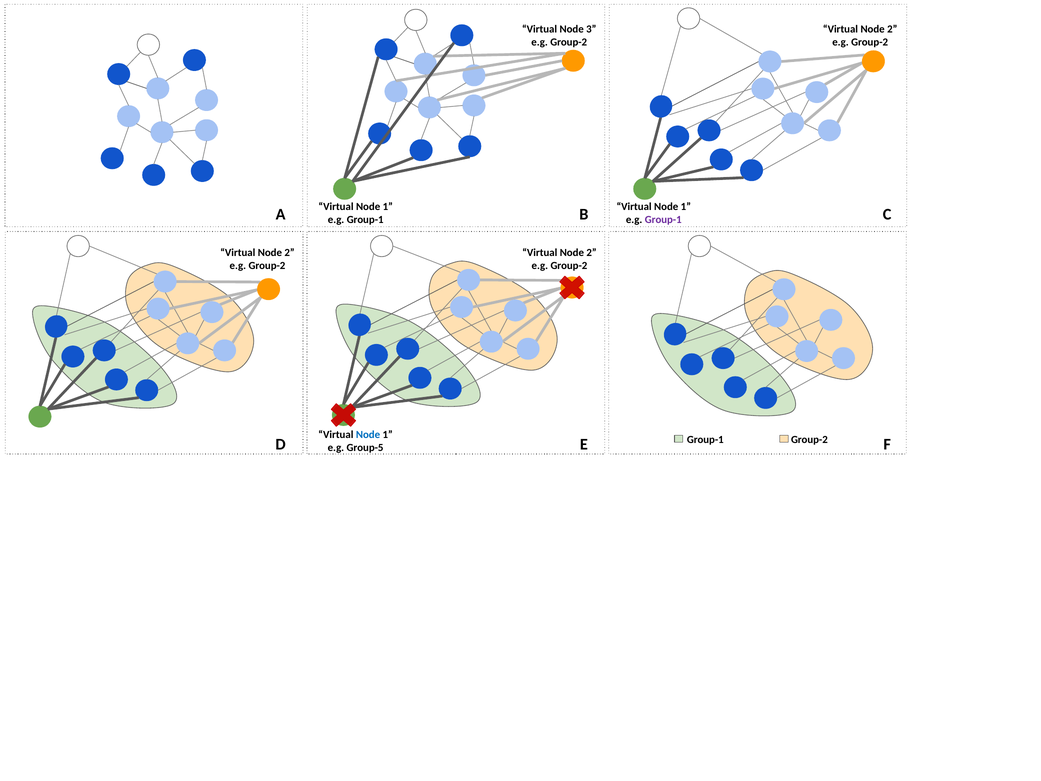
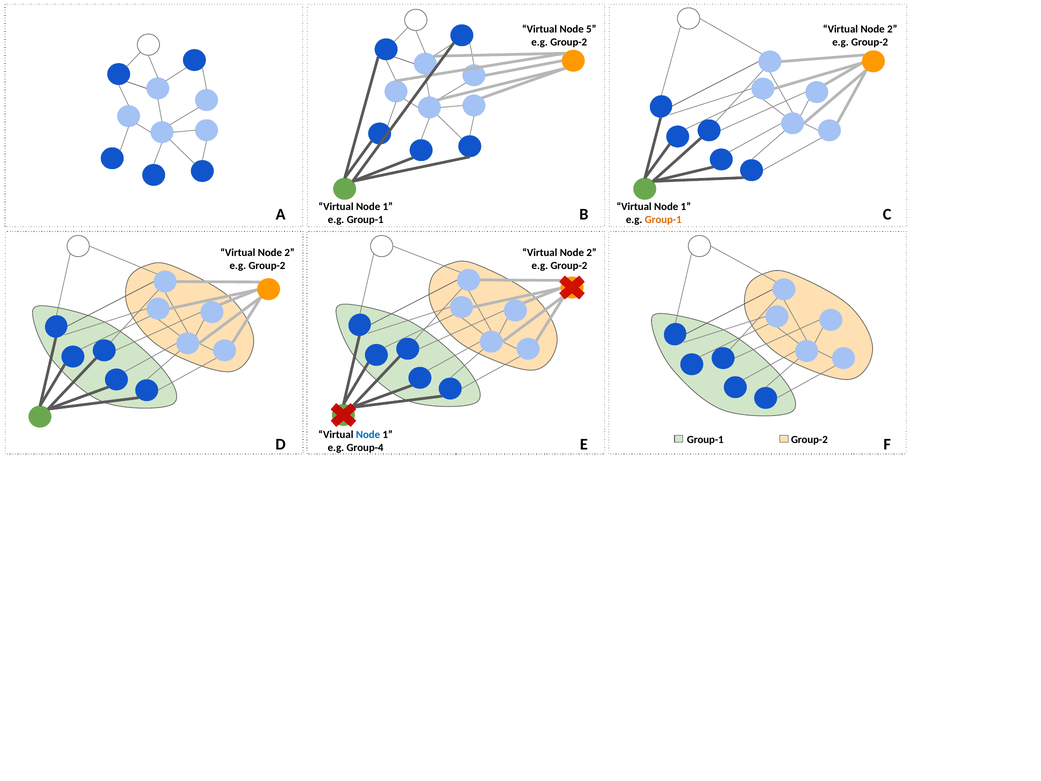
3: 3 -> 5
Group-1 at (663, 220) colour: purple -> orange
Group-5: Group-5 -> Group-4
